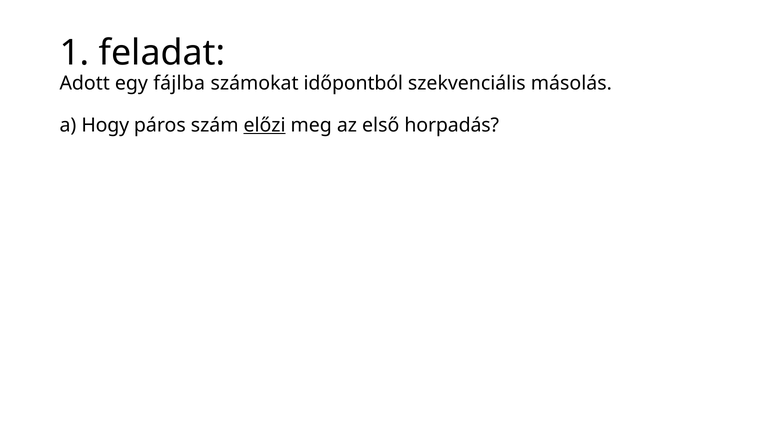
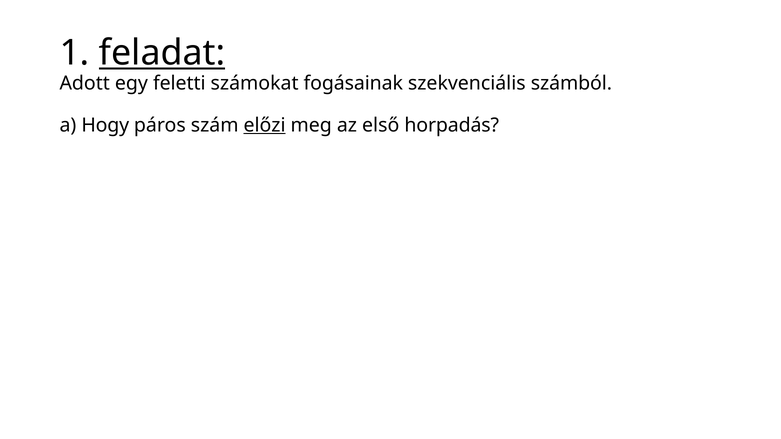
feladat underline: none -> present
fájlba: fájlba -> feletti
időpontból: időpontból -> fogásainak
másolás: másolás -> számból
